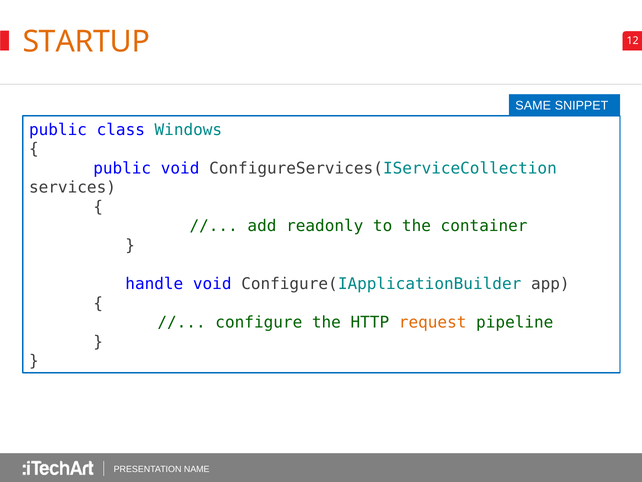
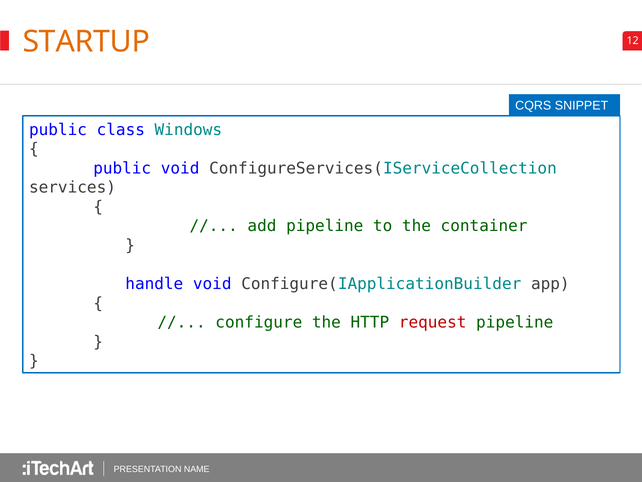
SAME: SAME -> CQRS
add readonly: readonly -> pipeline
request colour: orange -> red
